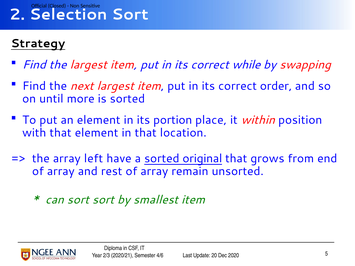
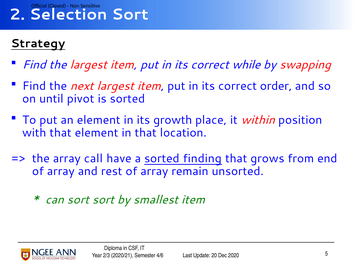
more: more -> pivot
portion: portion -> growth
left: left -> call
original: original -> finding
